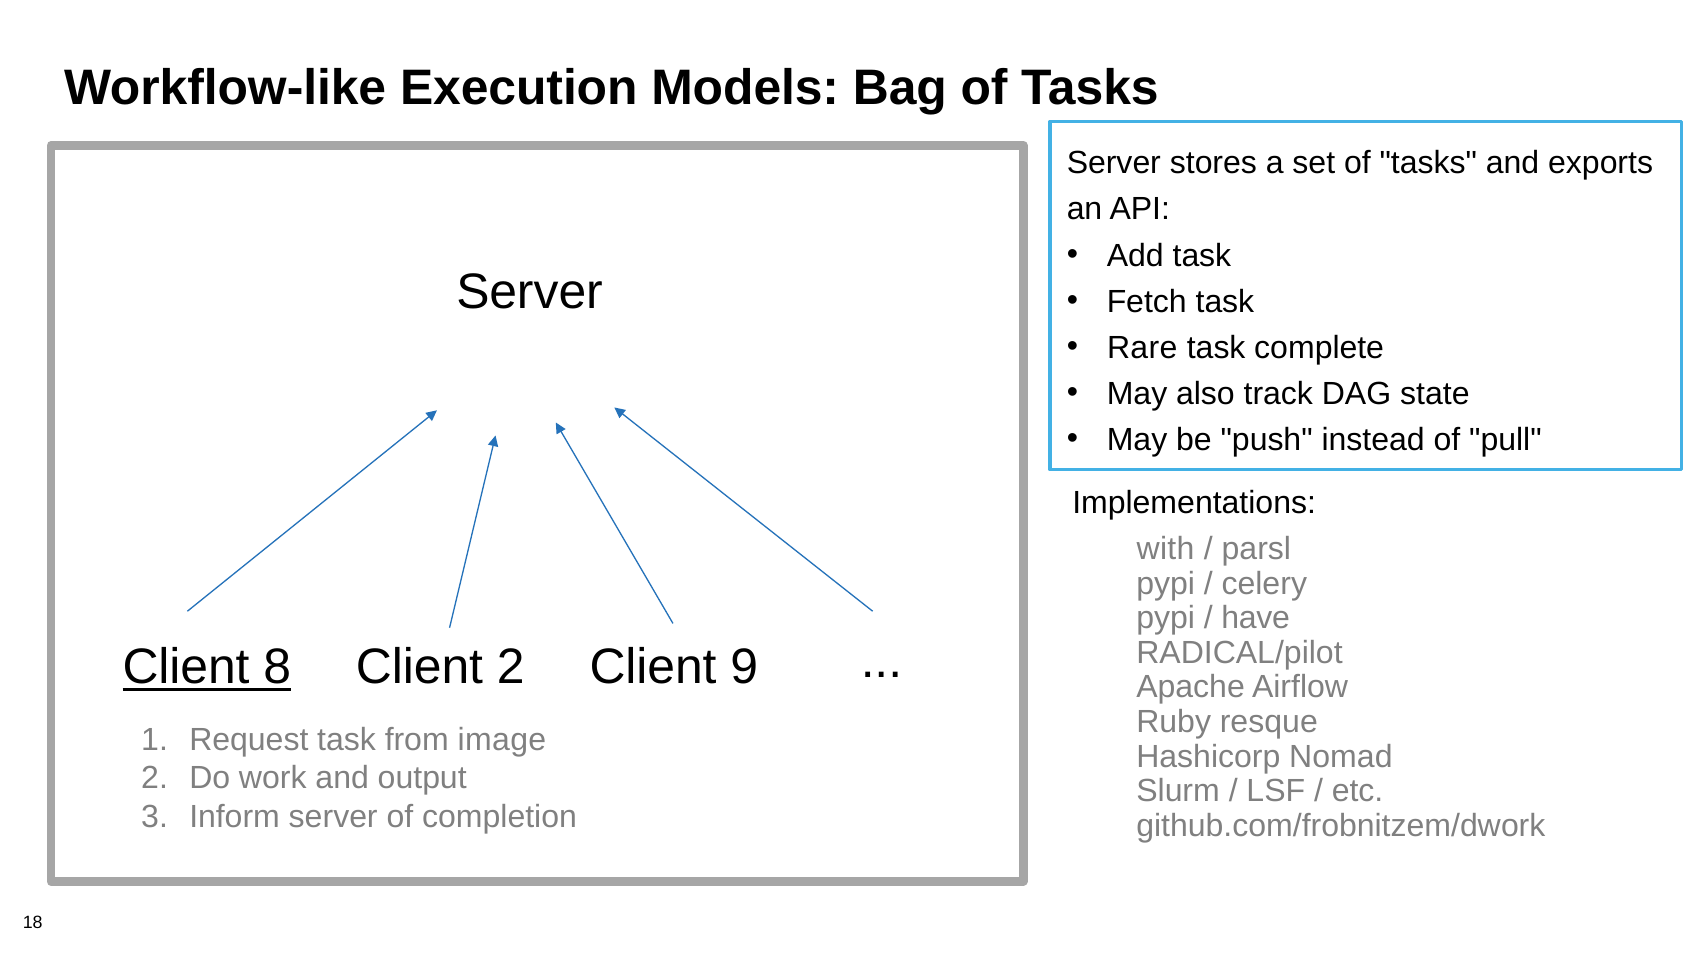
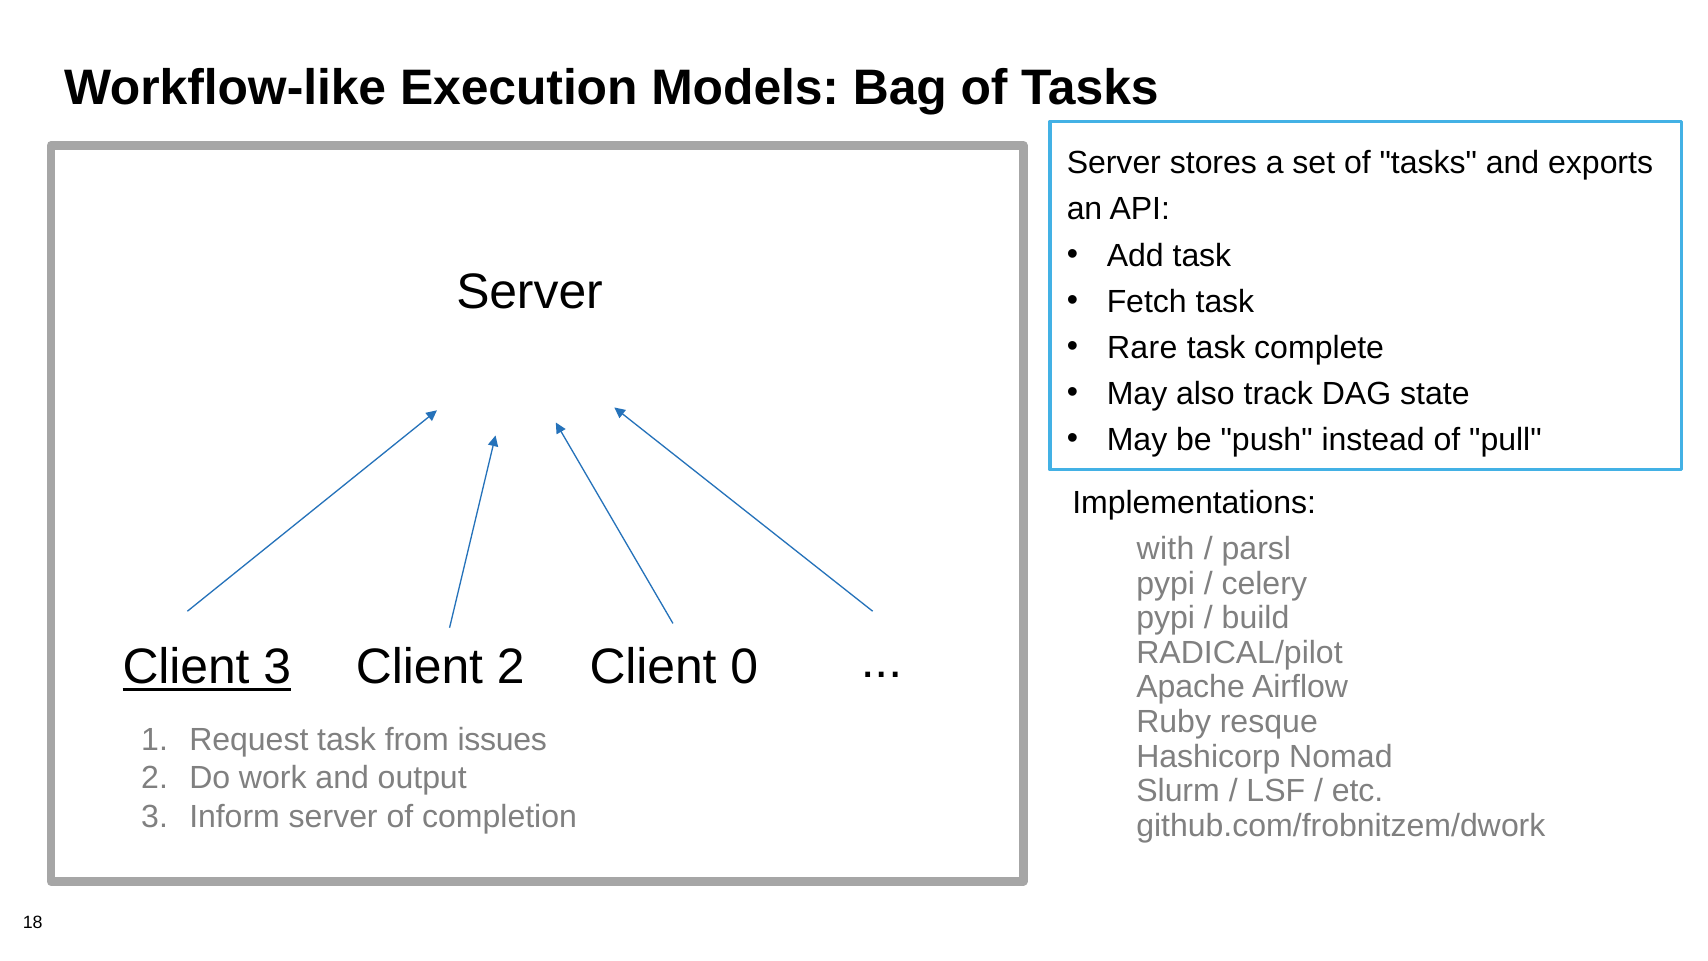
have: have -> build
Client 8: 8 -> 3
9: 9 -> 0
image: image -> issues
